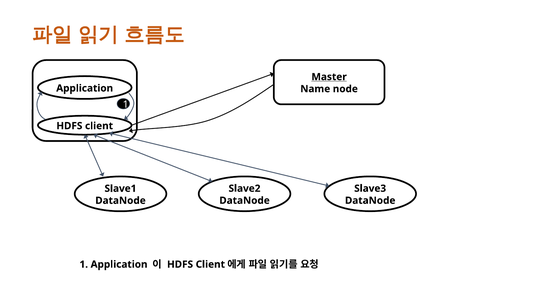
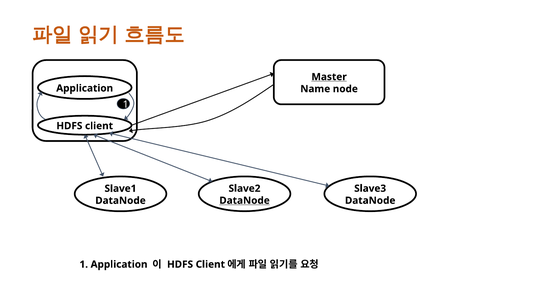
DataNode at (245, 201) underline: none -> present
